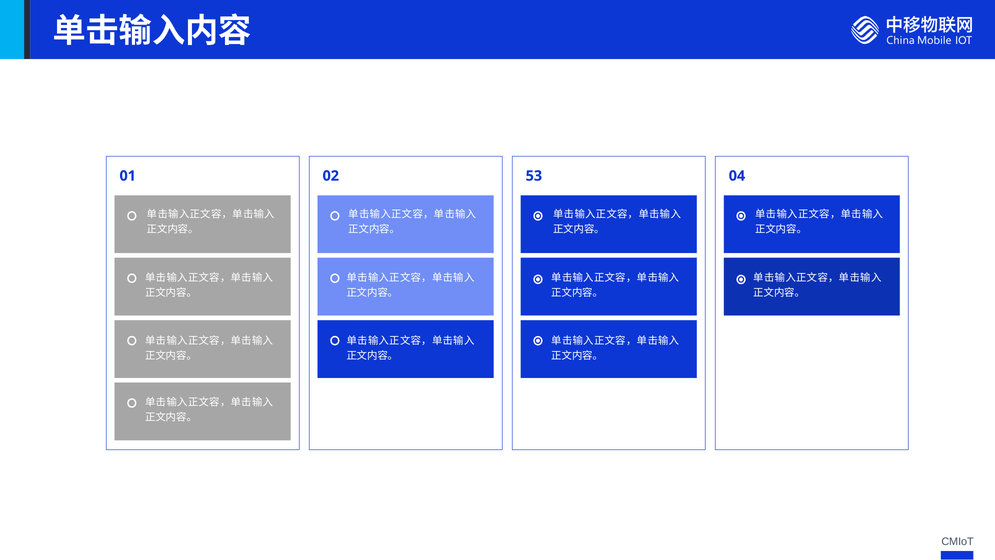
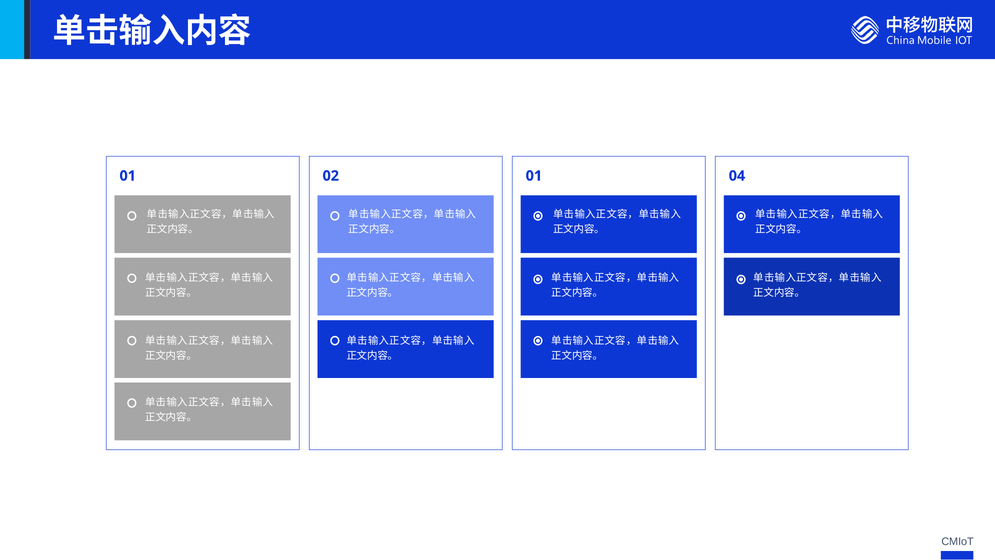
02 53: 53 -> 01
